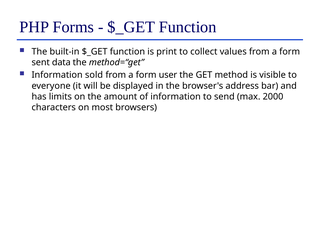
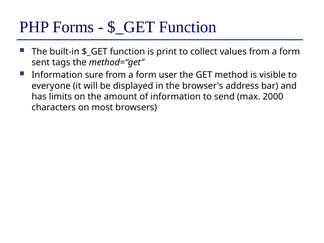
data: data -> tags
sold: sold -> sure
